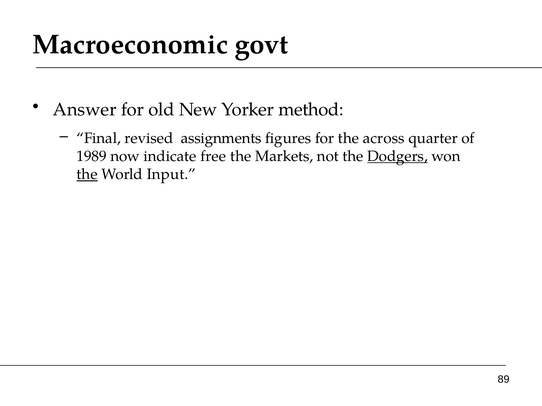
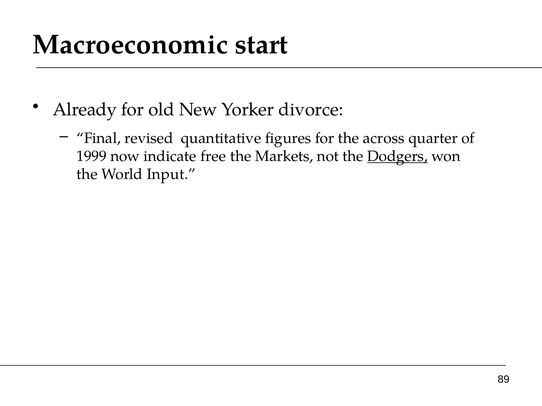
govt: govt -> start
Answer: Answer -> Already
method: method -> divorce
assignments: assignments -> quantitative
1989: 1989 -> 1999
the at (87, 175) underline: present -> none
